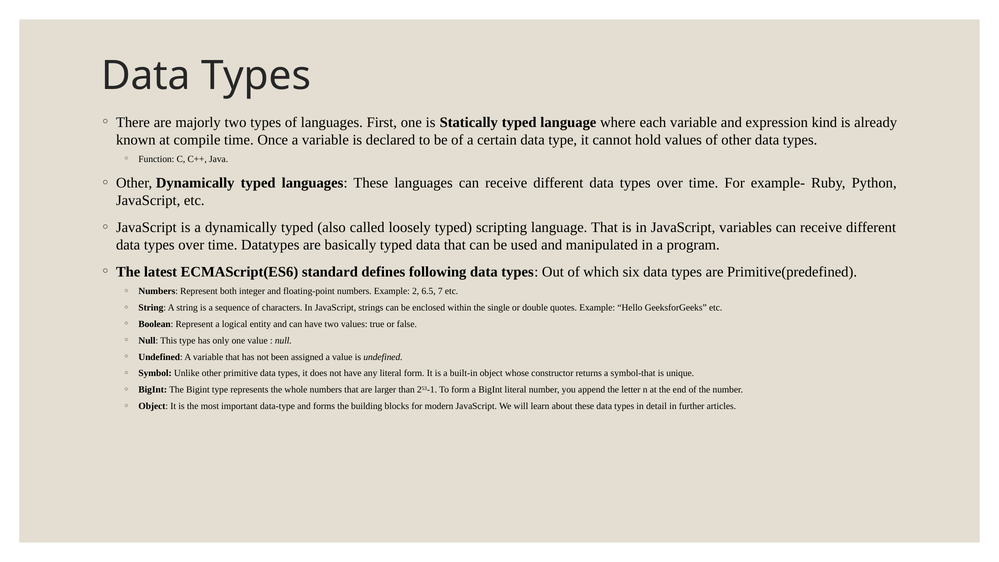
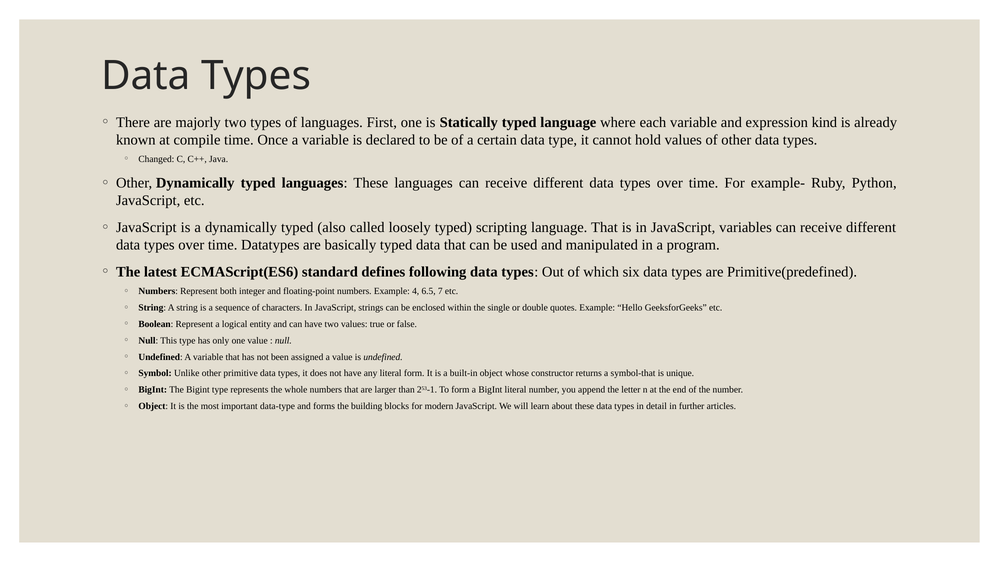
Function: Function -> Changed
2: 2 -> 4
